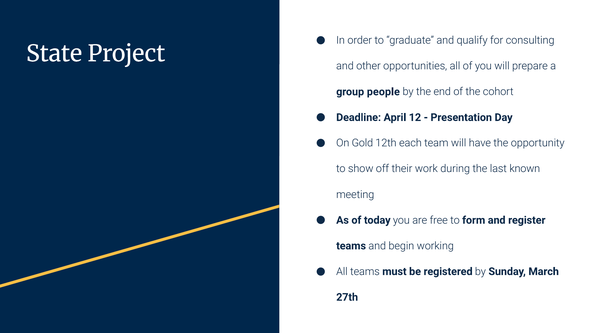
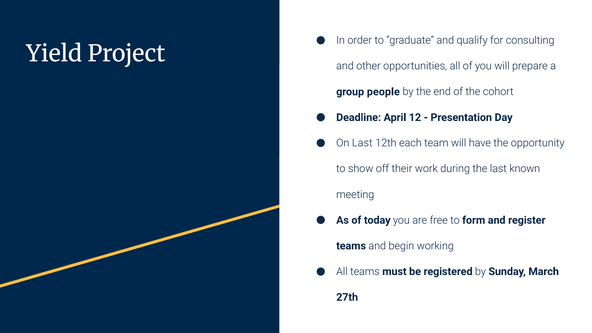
State: State -> Yield
On Gold: Gold -> Last
